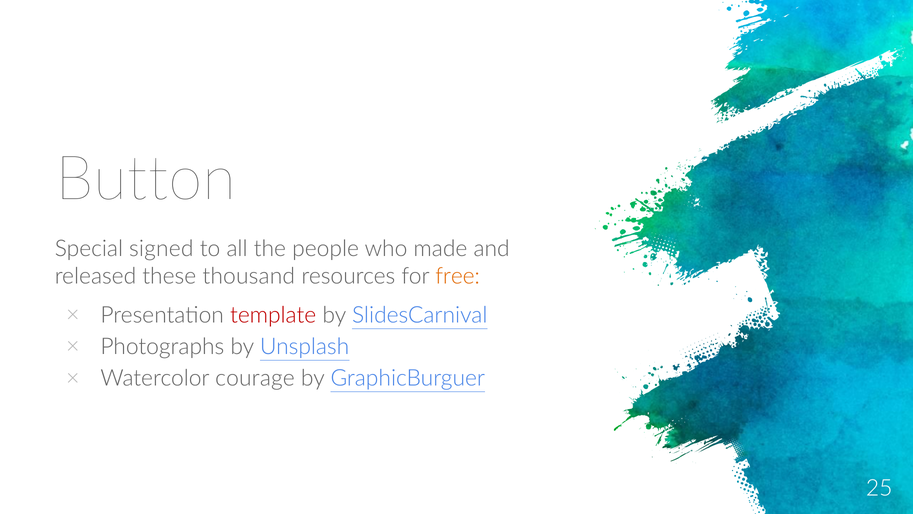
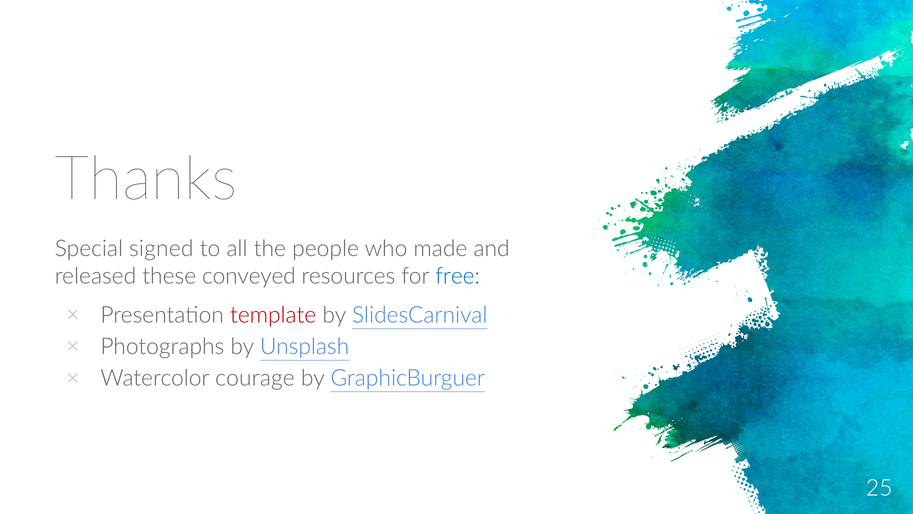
Button: Button -> Thanks
thousand: thousand -> conveyed
free colour: orange -> blue
